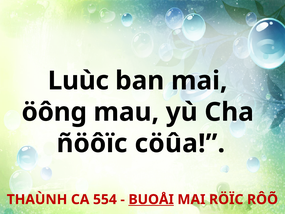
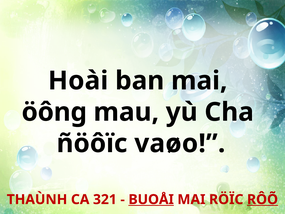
Luùc: Luùc -> Hoài
cöûa: cöûa -> vaøo
554: 554 -> 321
RÔÕ underline: none -> present
